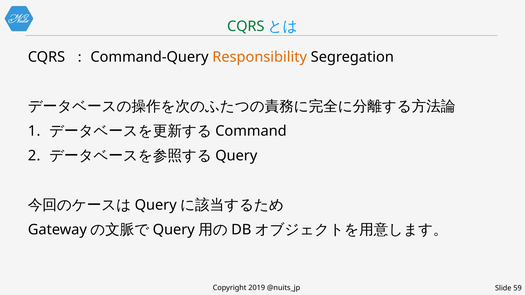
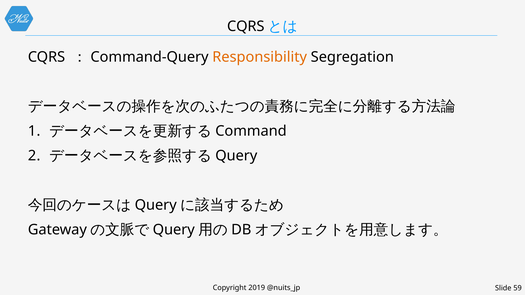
CQRS at (246, 26) colour: green -> black
